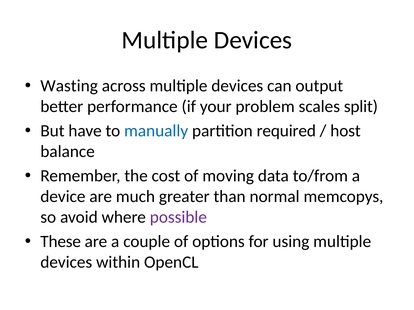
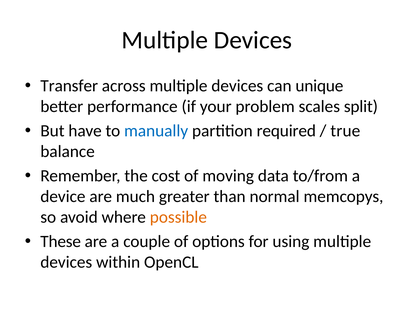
Wasting: Wasting -> Transfer
output: output -> unique
host: host -> true
possible colour: purple -> orange
